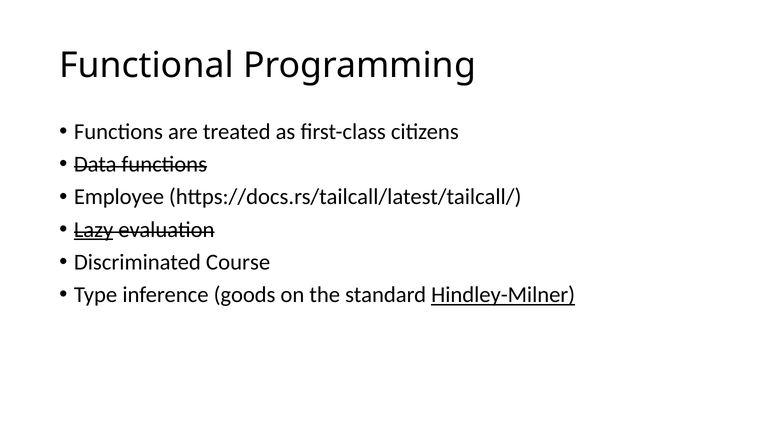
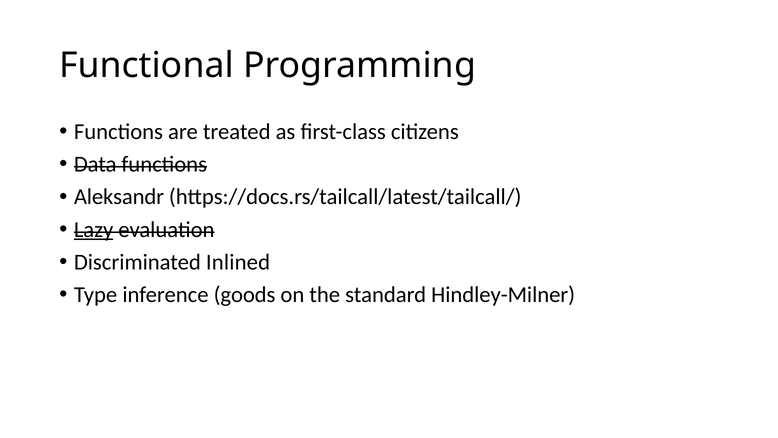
Employee: Employee -> Aleksandr
Course: Course -> Inlined
Hindley-Milner underline: present -> none
